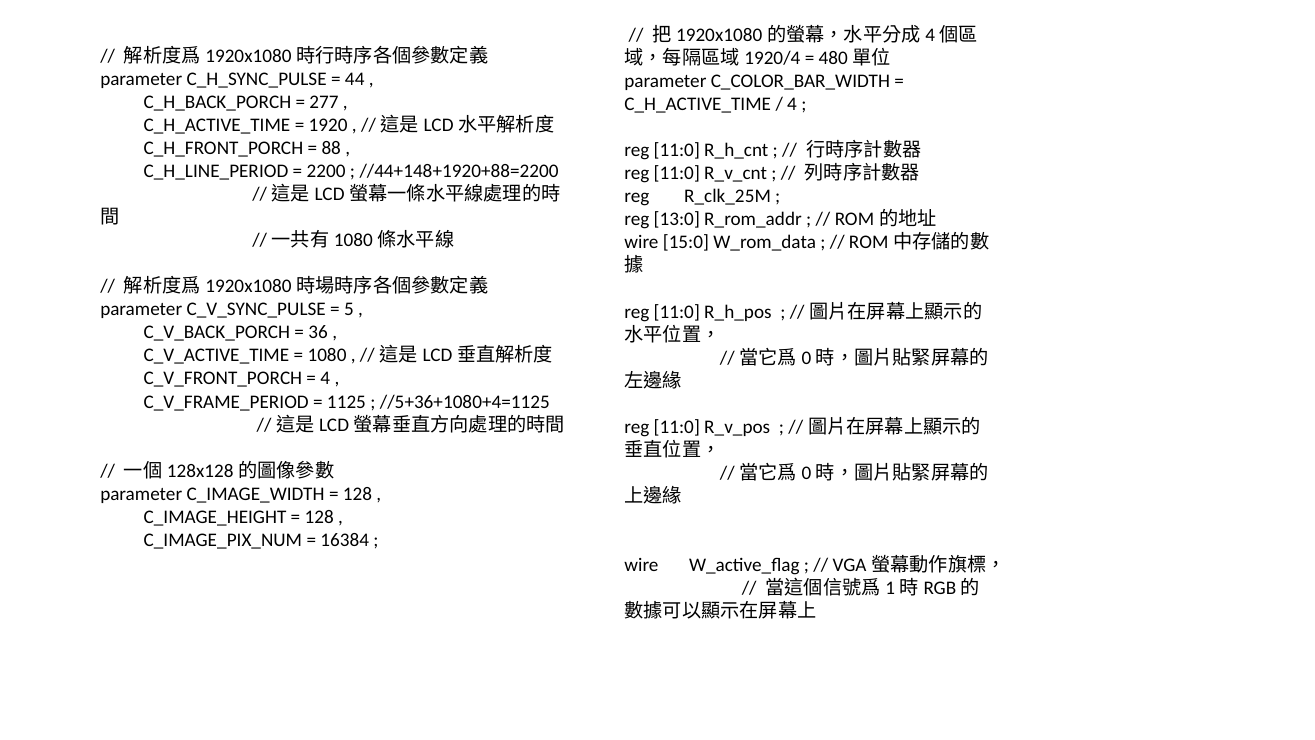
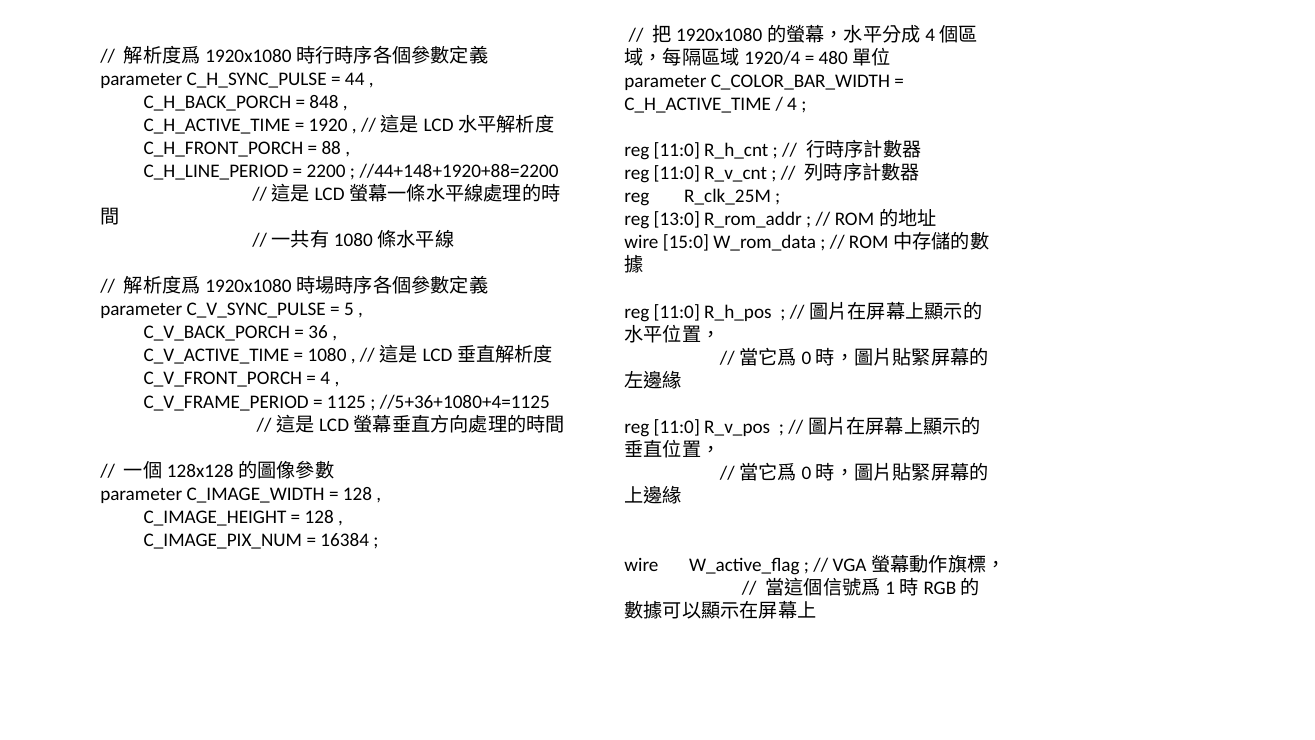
277: 277 -> 848
